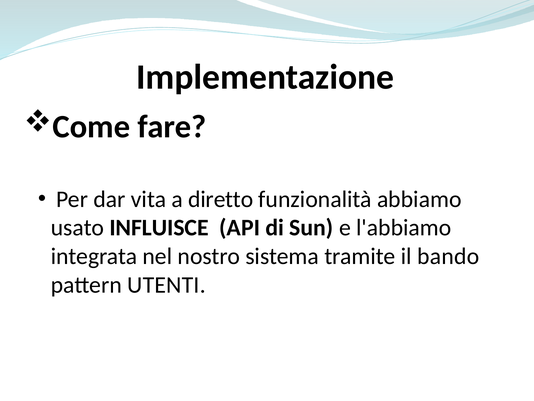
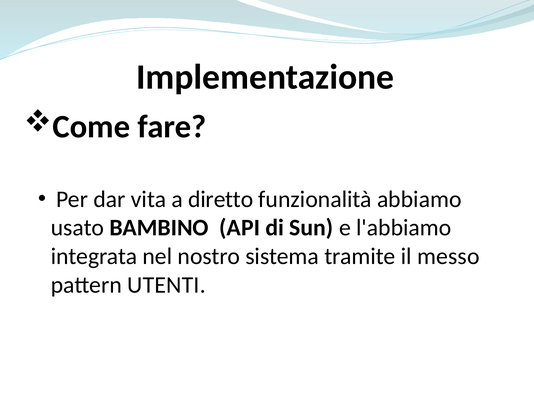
INFLUISCE: INFLUISCE -> BAMBINO
bando: bando -> messo
